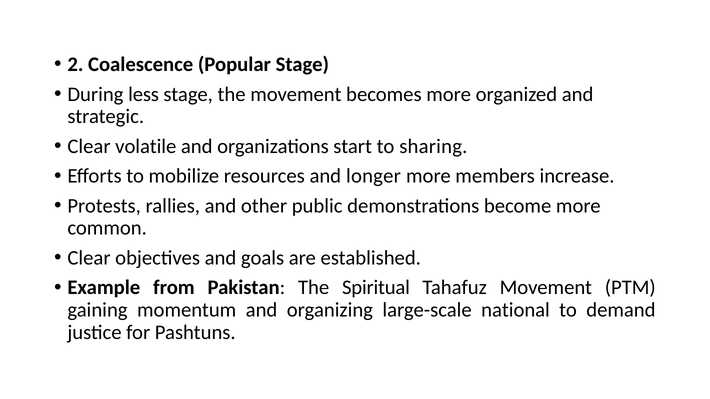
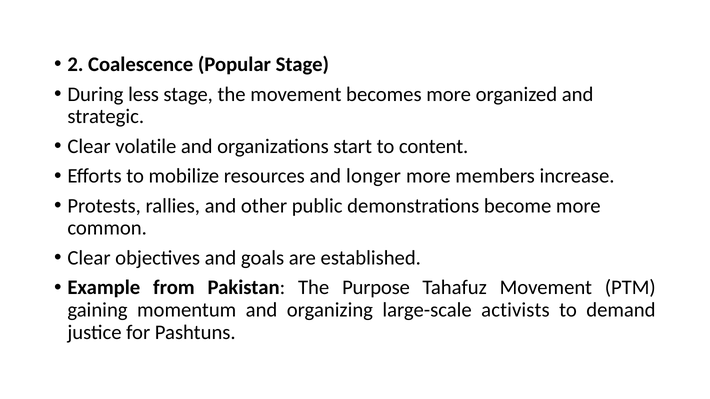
sharing: sharing -> content
Spiritual: Spiritual -> Purpose
national: national -> activists
